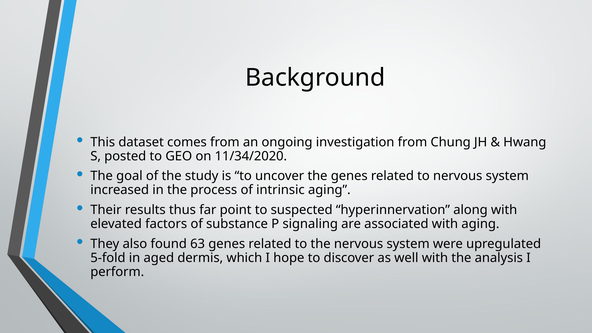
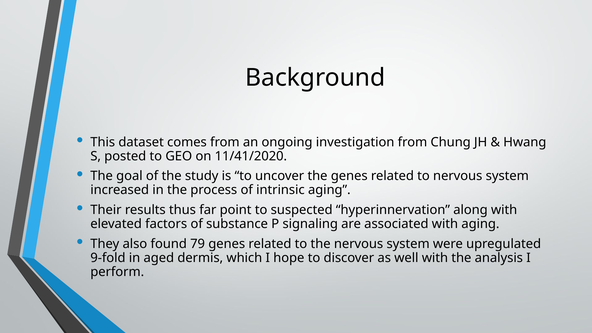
11/34/2020: 11/34/2020 -> 11/41/2020
63: 63 -> 79
5-fold: 5-fold -> 9-fold
